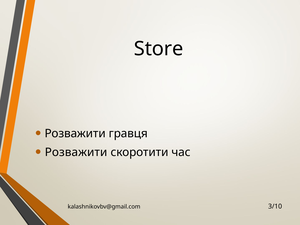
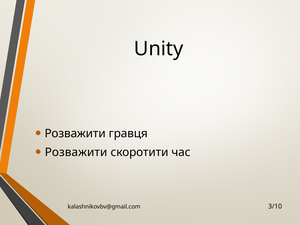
Store: Store -> Unity
